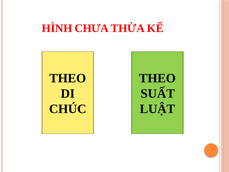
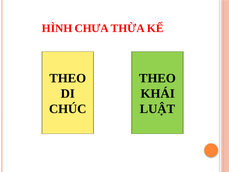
SUẤT: SUẤT -> KHÁI
